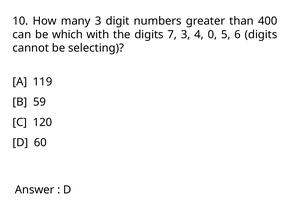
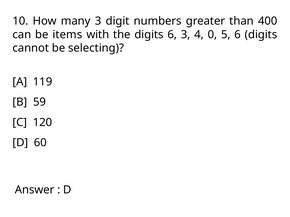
which: which -> items
digits 7: 7 -> 6
